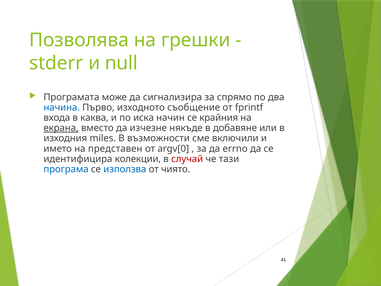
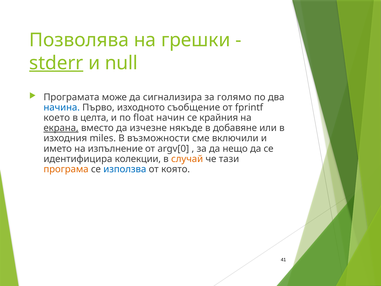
stderr underline: none -> present
спрямо: спрямо -> голямо
входа: входа -> което
каква: каква -> целта
иска: иска -> float
представен: представен -> изпълнение
errno: errno -> нещо
случай colour: red -> orange
програма colour: blue -> orange
чиято: чиято -> която
